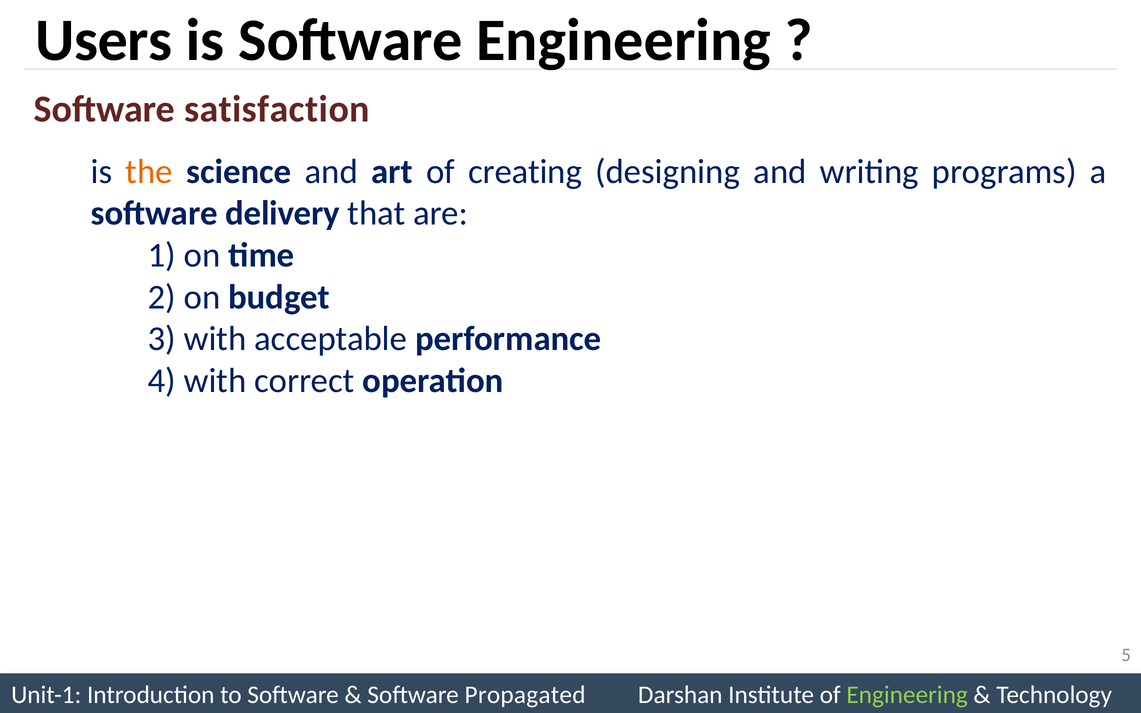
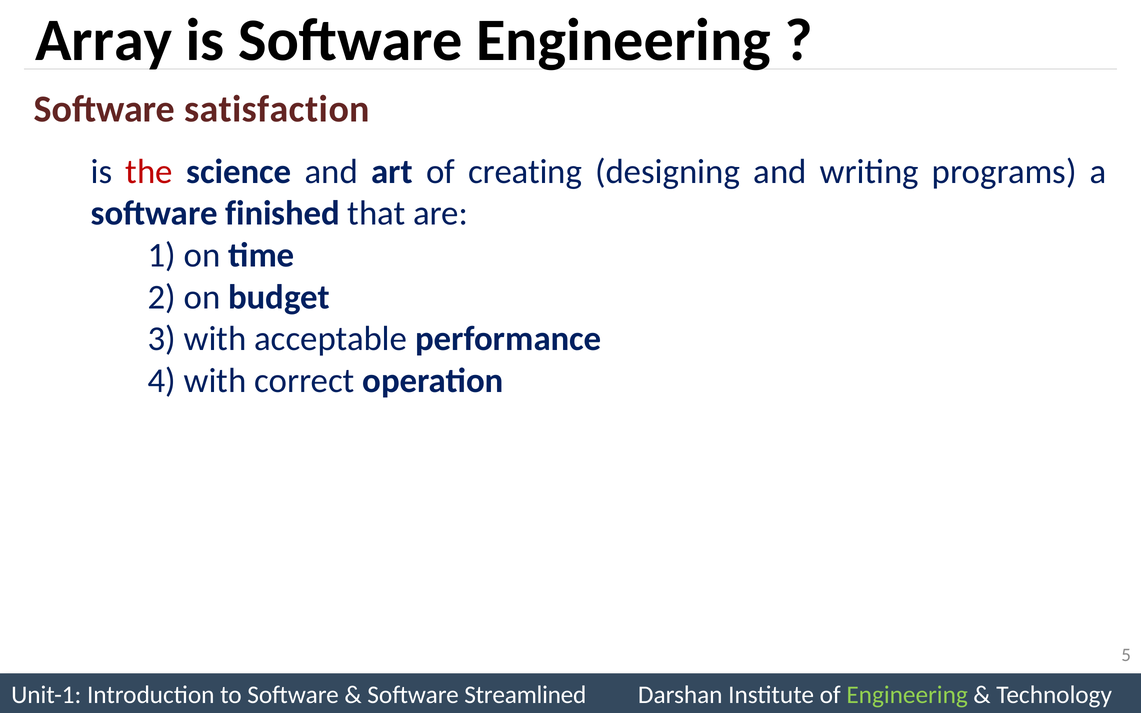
Users: Users -> Array
the colour: orange -> red
delivery: delivery -> finished
Propagated: Propagated -> Streamlined
